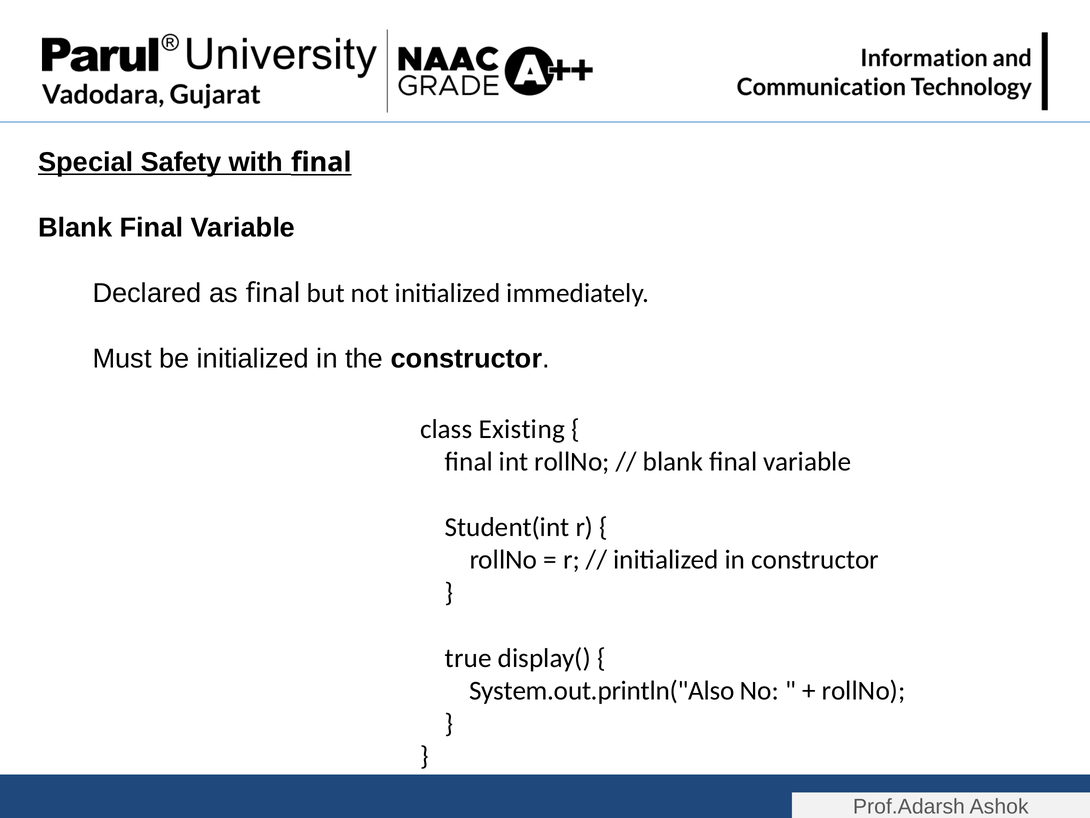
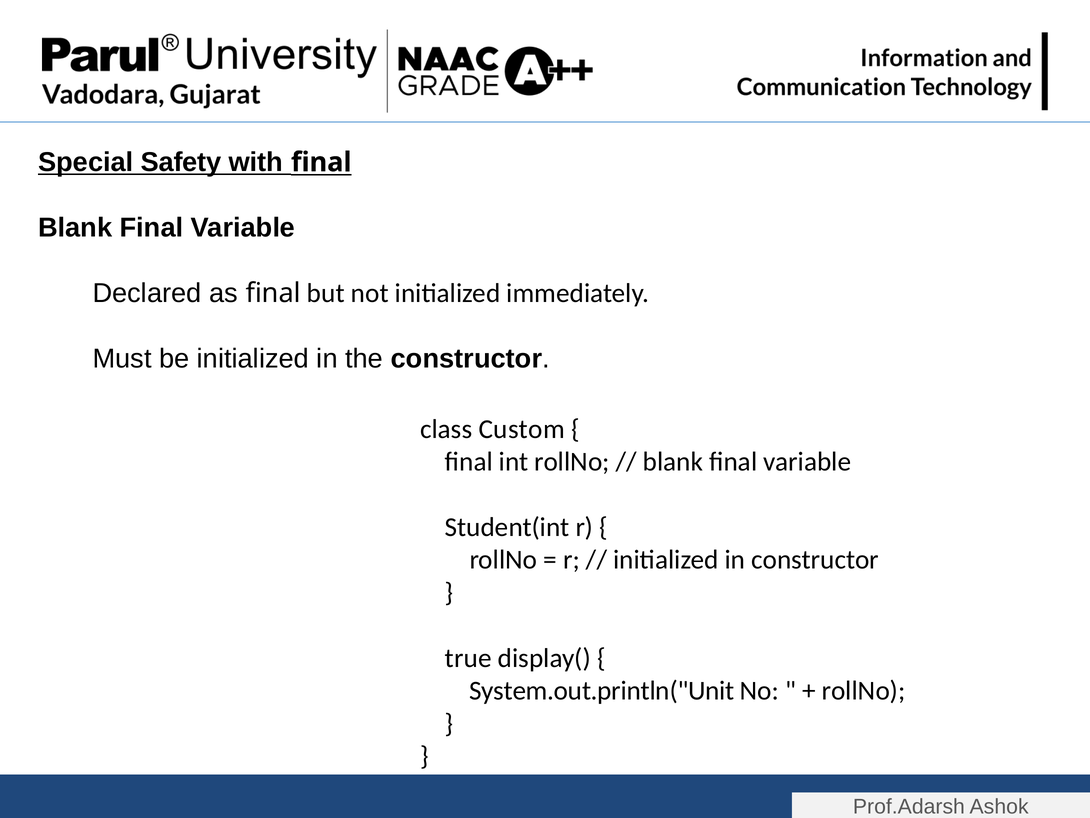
Existing: Existing -> Custom
System.out.println("Also: System.out.println("Also -> System.out.println("Unit
